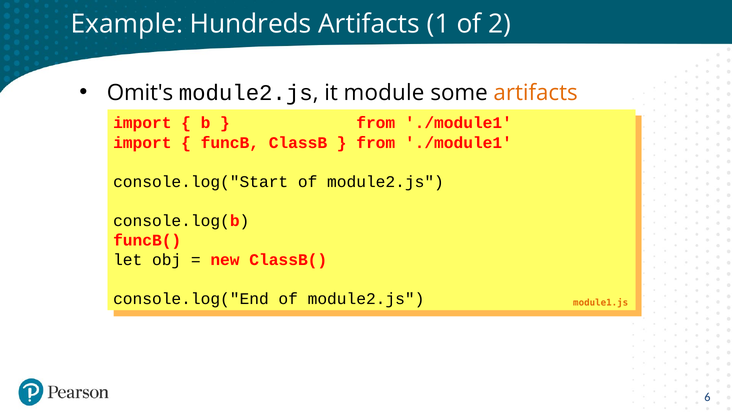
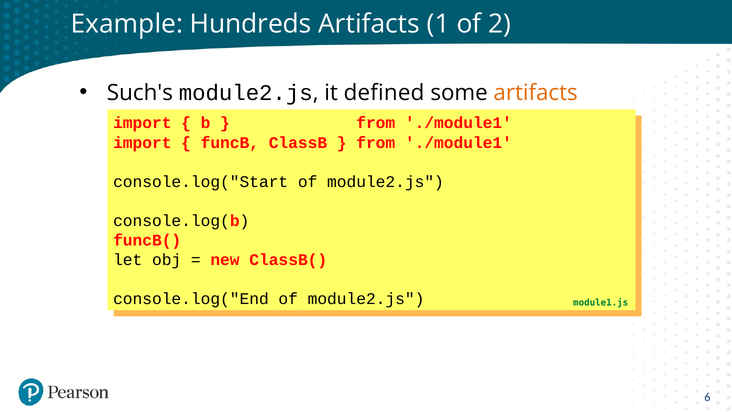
Omit's: Omit's -> Such's
module: module -> defined
module1.js colour: orange -> green
